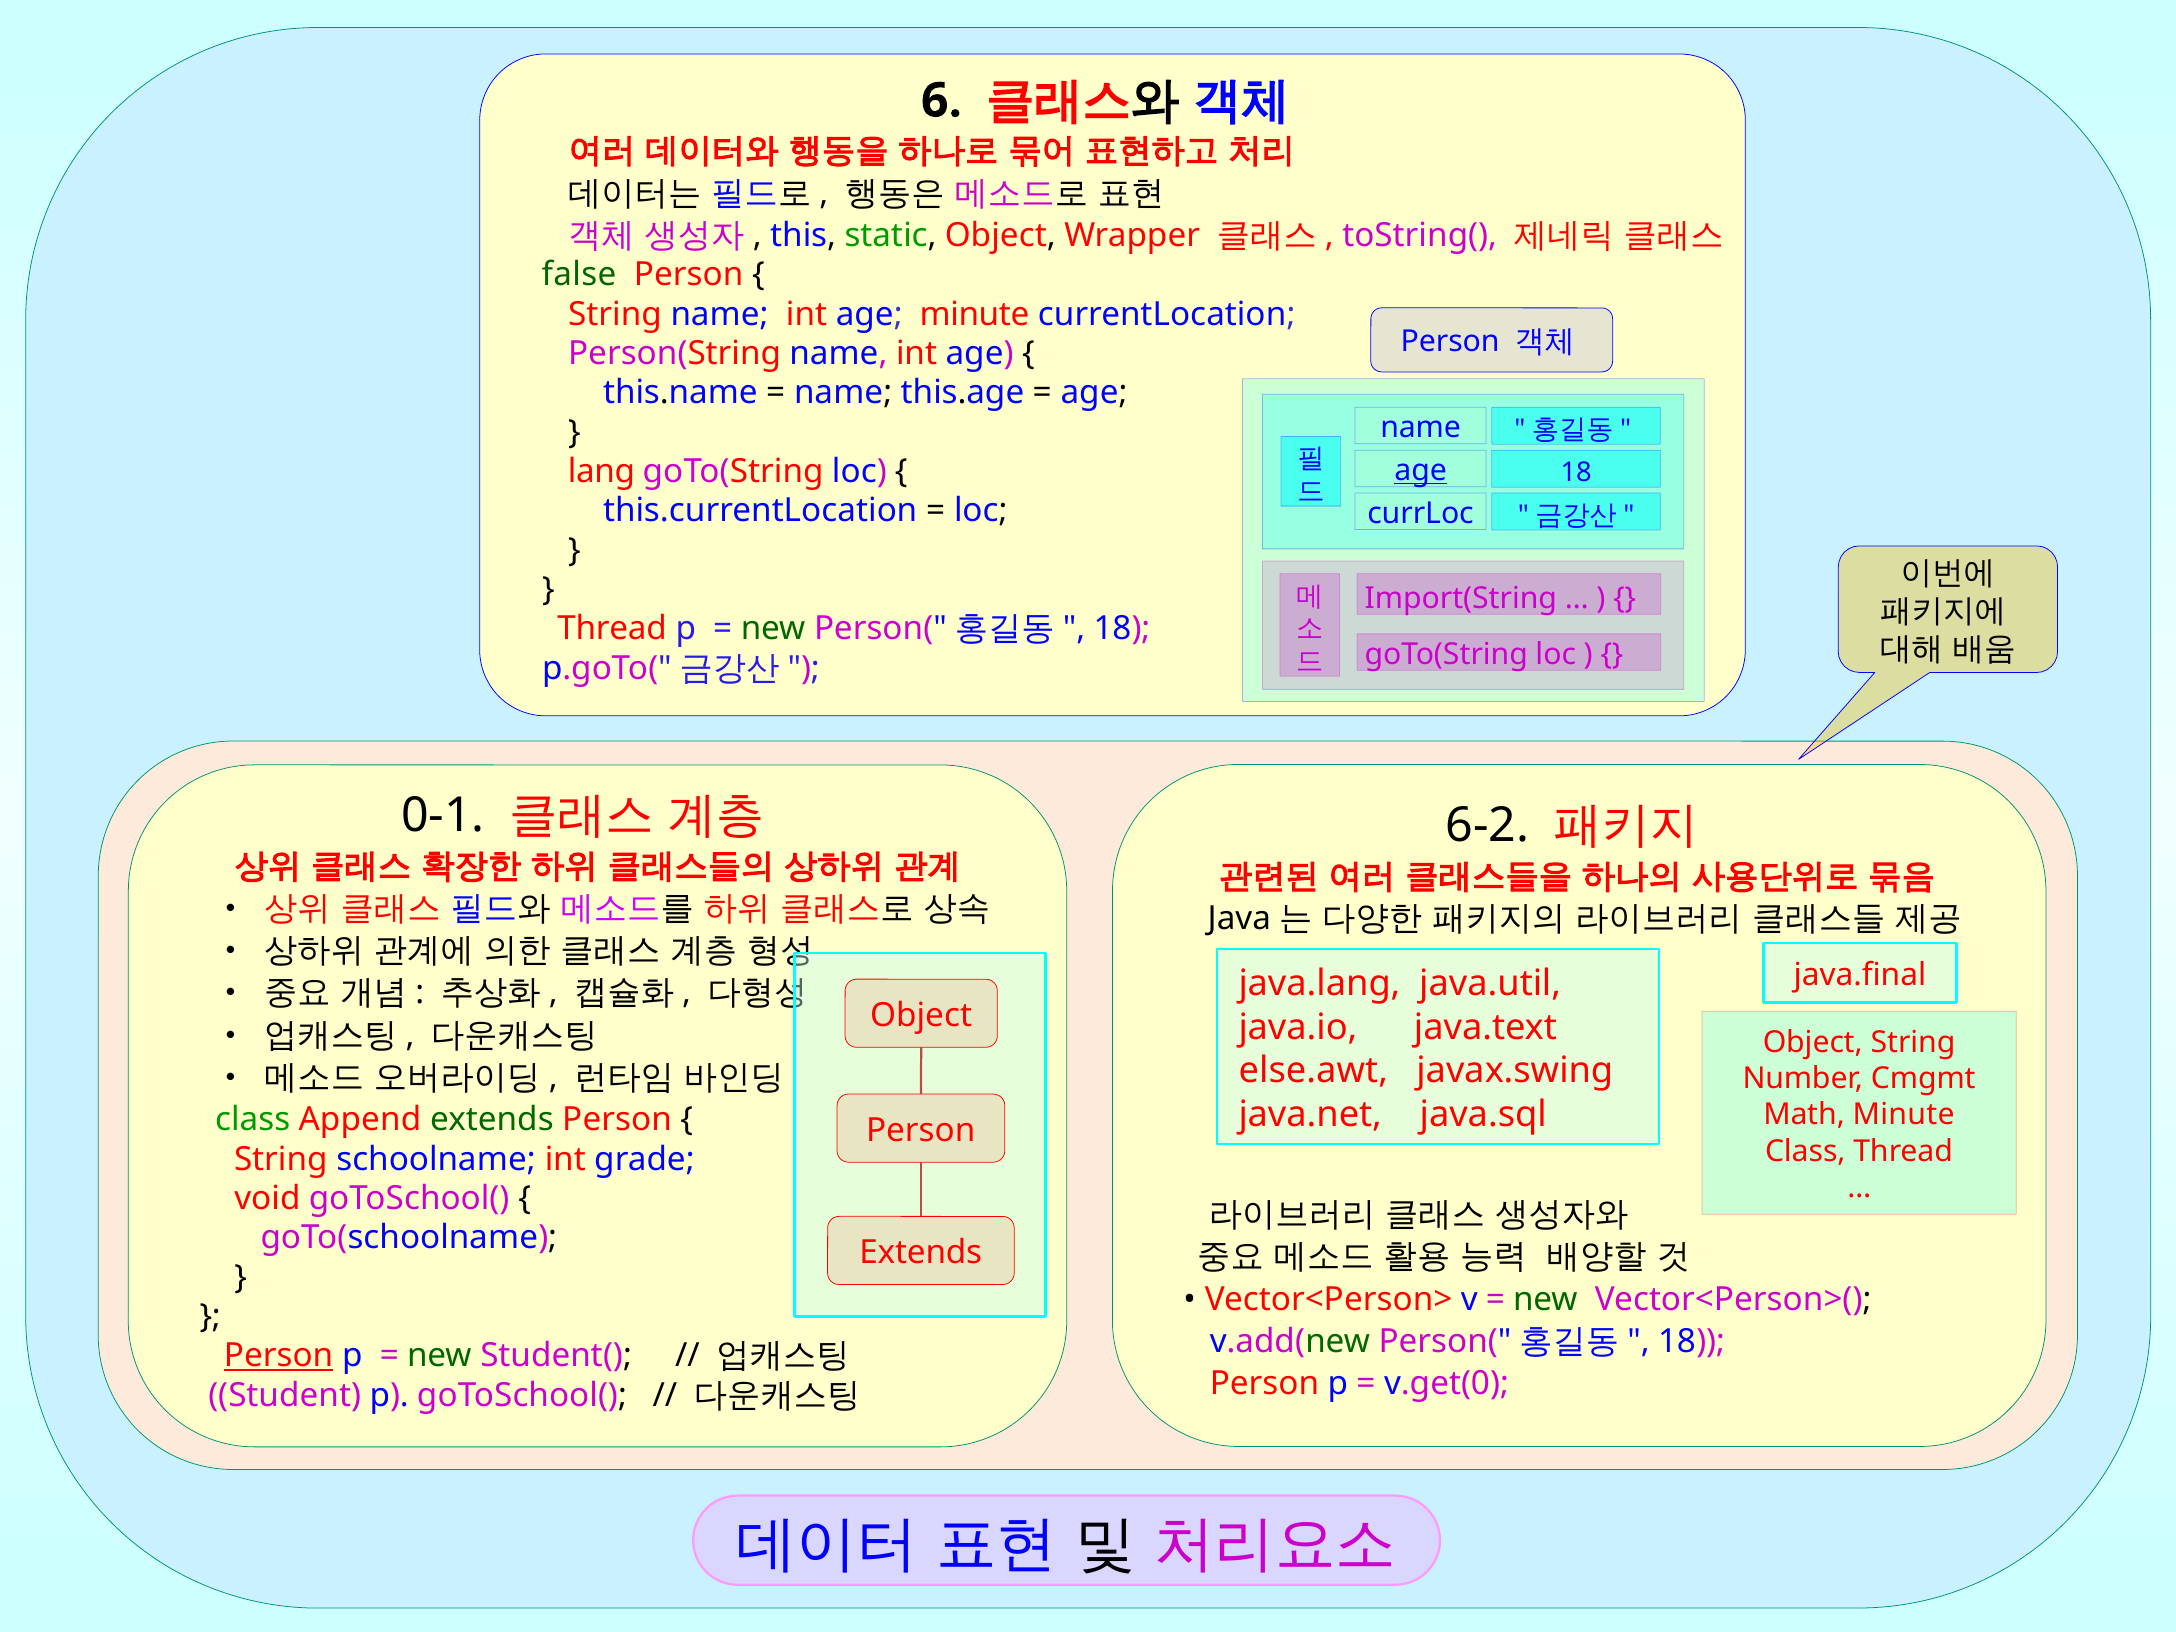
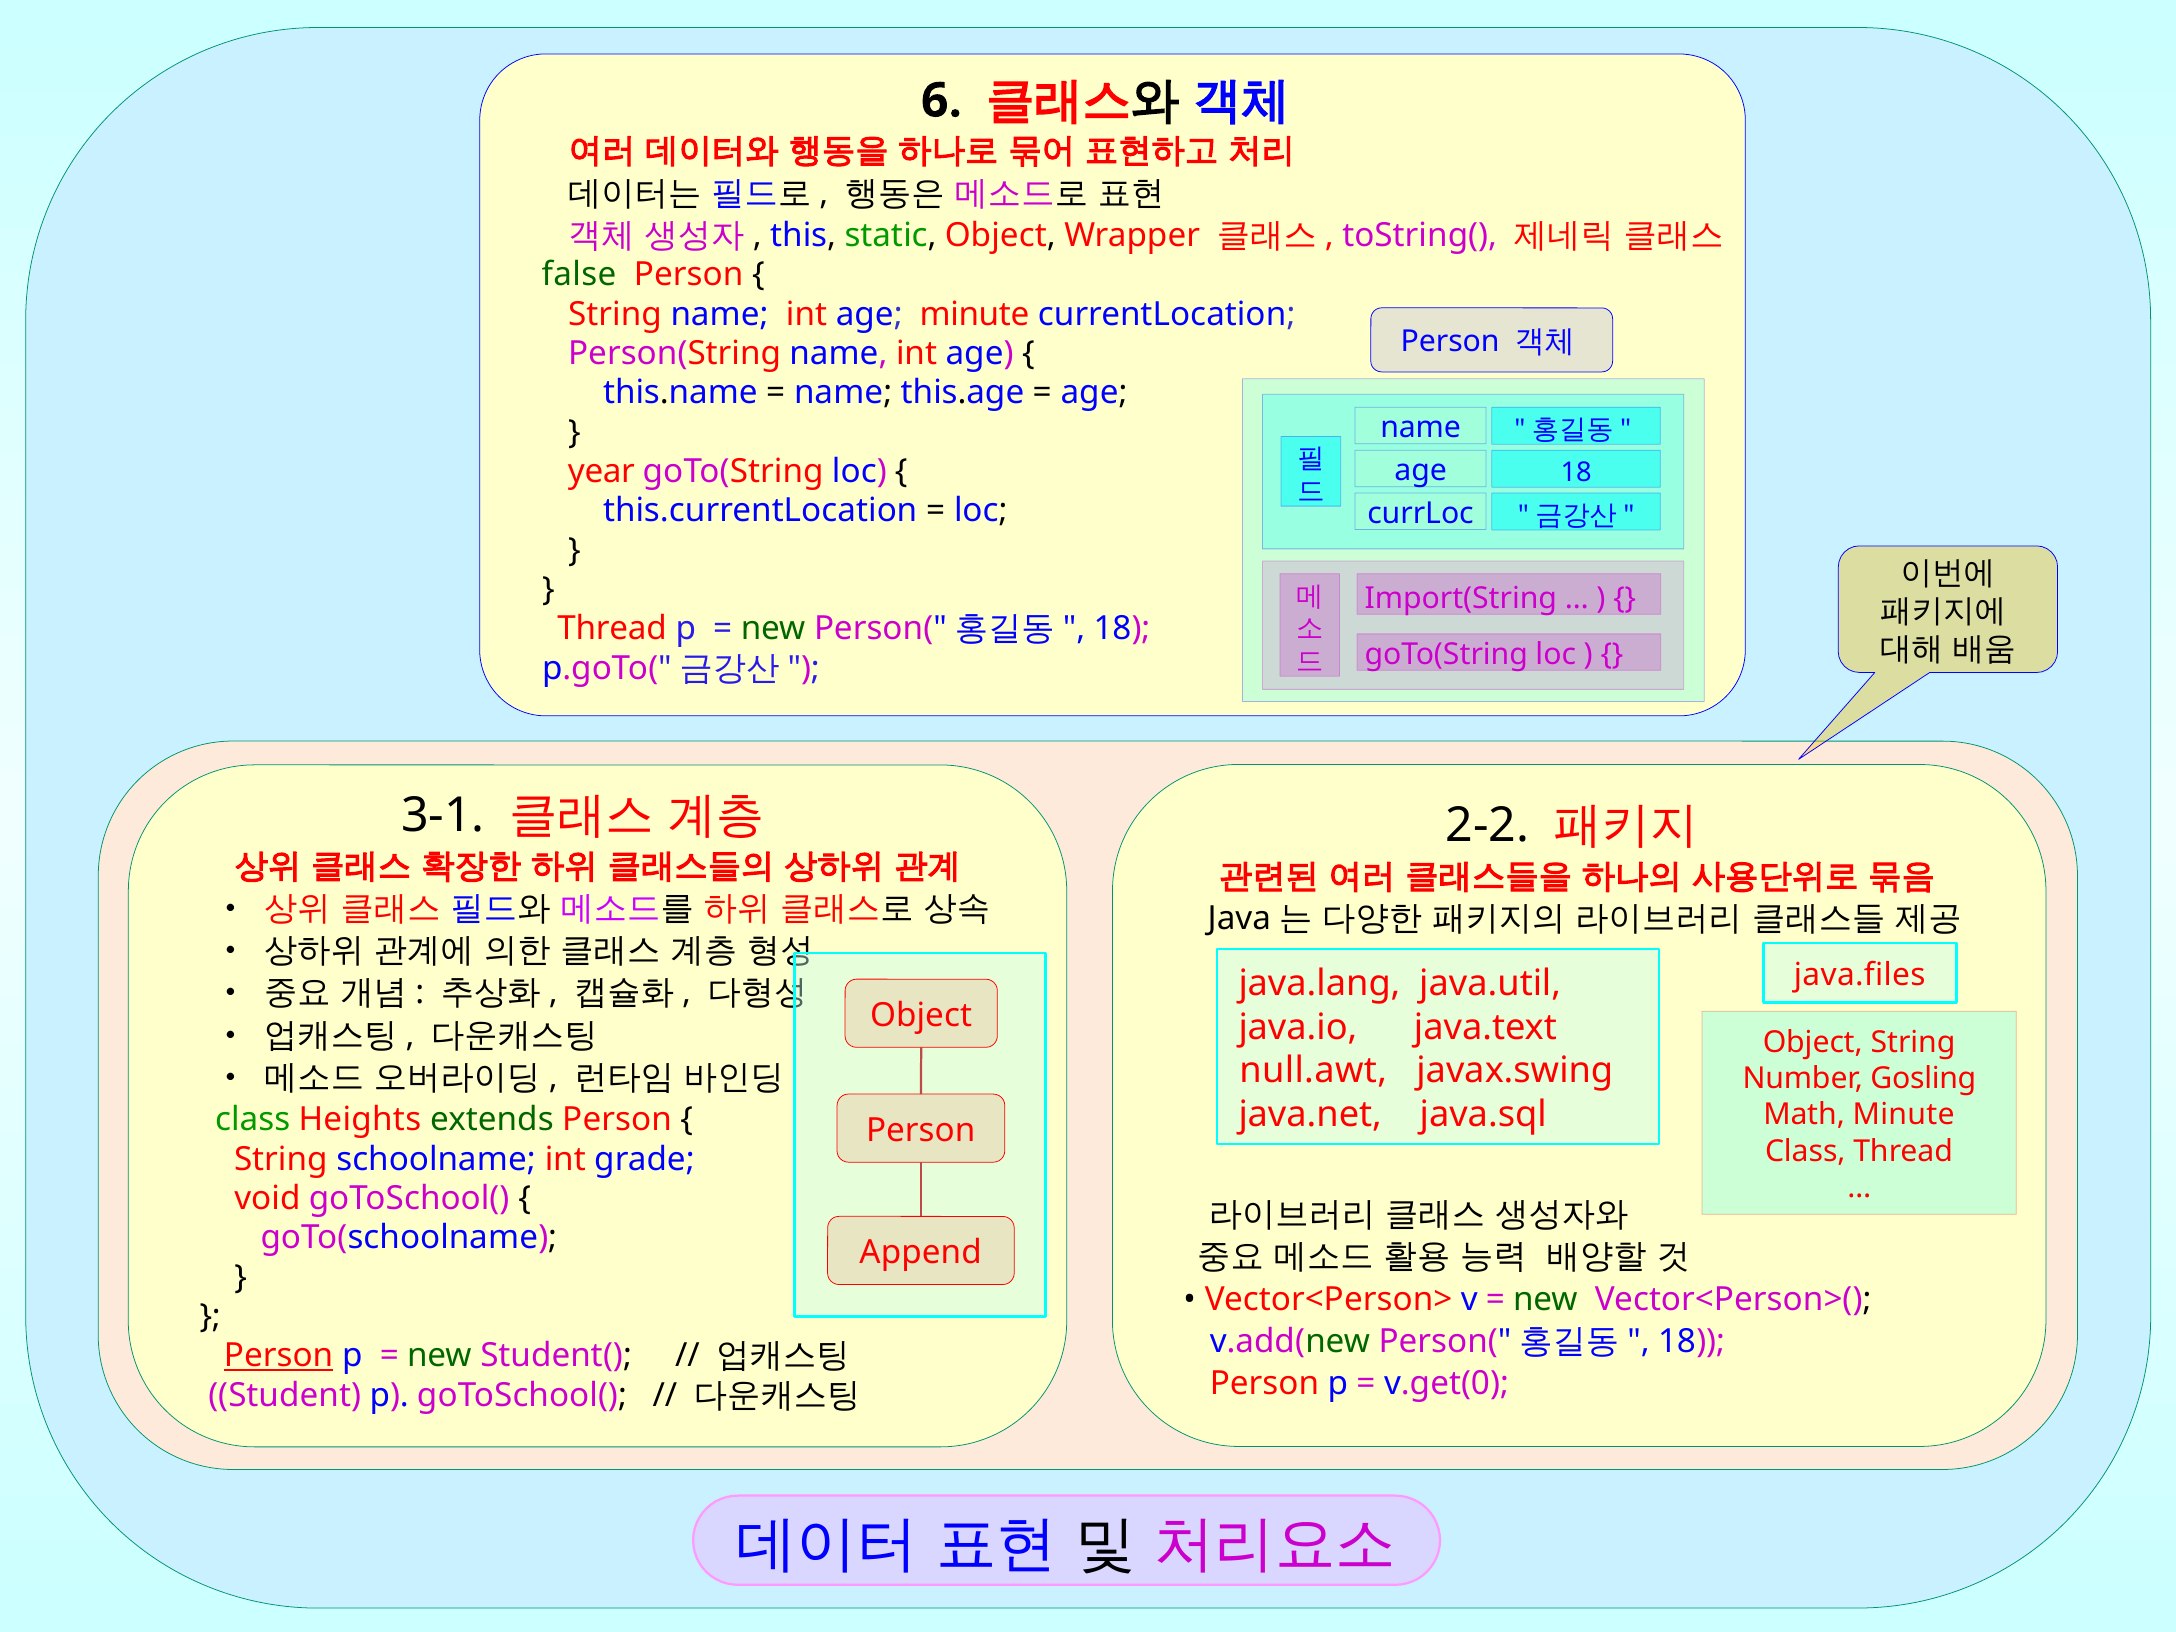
age at (1421, 470) underline: present -> none
lang: lang -> year
0-1: 0-1 -> 3-1
6-2: 6-2 -> 2-2
java.final: java.final -> java.files
else.awt: else.awt -> null.awt
Cmgmt: Cmgmt -> Gosling
Append: Append -> Heights
Extends at (921, 1253): Extends -> Append
